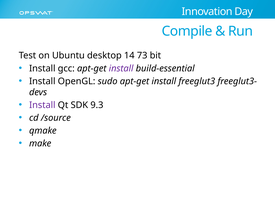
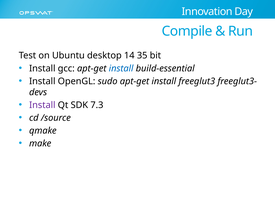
73: 73 -> 35
install at (121, 68) colour: purple -> blue
9.3: 9.3 -> 7.3
